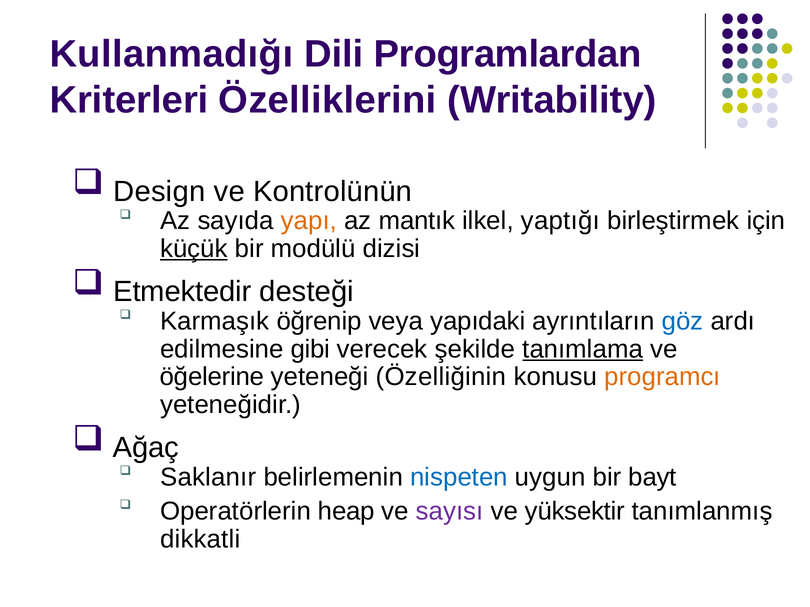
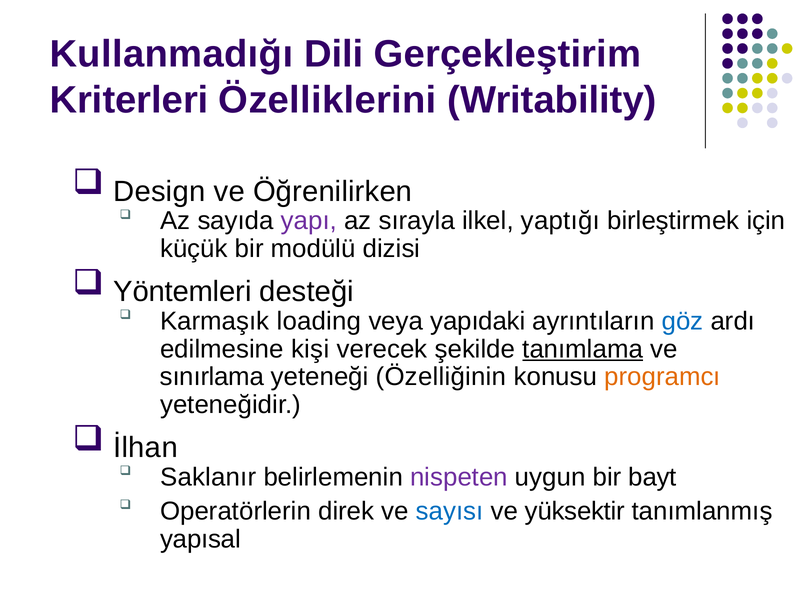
Programlardan: Programlardan -> Gerçekleştirim
Kontrolünün: Kontrolünün -> Öğrenilirken
yapı colour: orange -> purple
mantık: mantık -> sırayla
küçük underline: present -> none
Etmektedir: Etmektedir -> Yöntemleri
öğrenip: öğrenip -> loading
gibi: gibi -> kişi
öğelerine: öğelerine -> sınırlama
Ağaç: Ağaç -> İlhan
nispeten colour: blue -> purple
heap: heap -> direk
sayısı colour: purple -> blue
dikkatli: dikkatli -> yapısal
